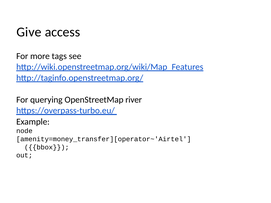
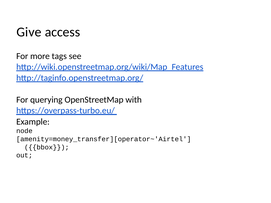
river: river -> with
